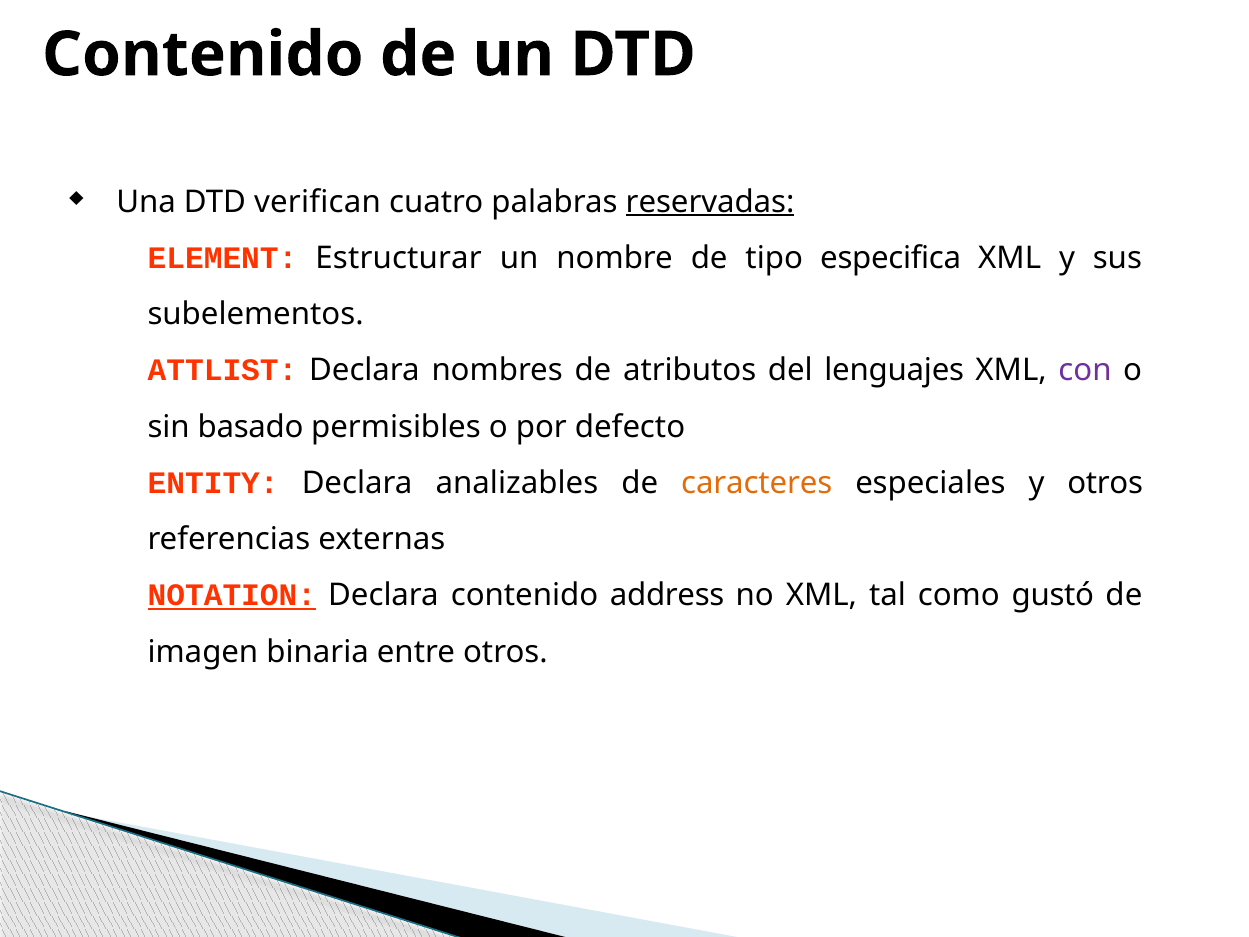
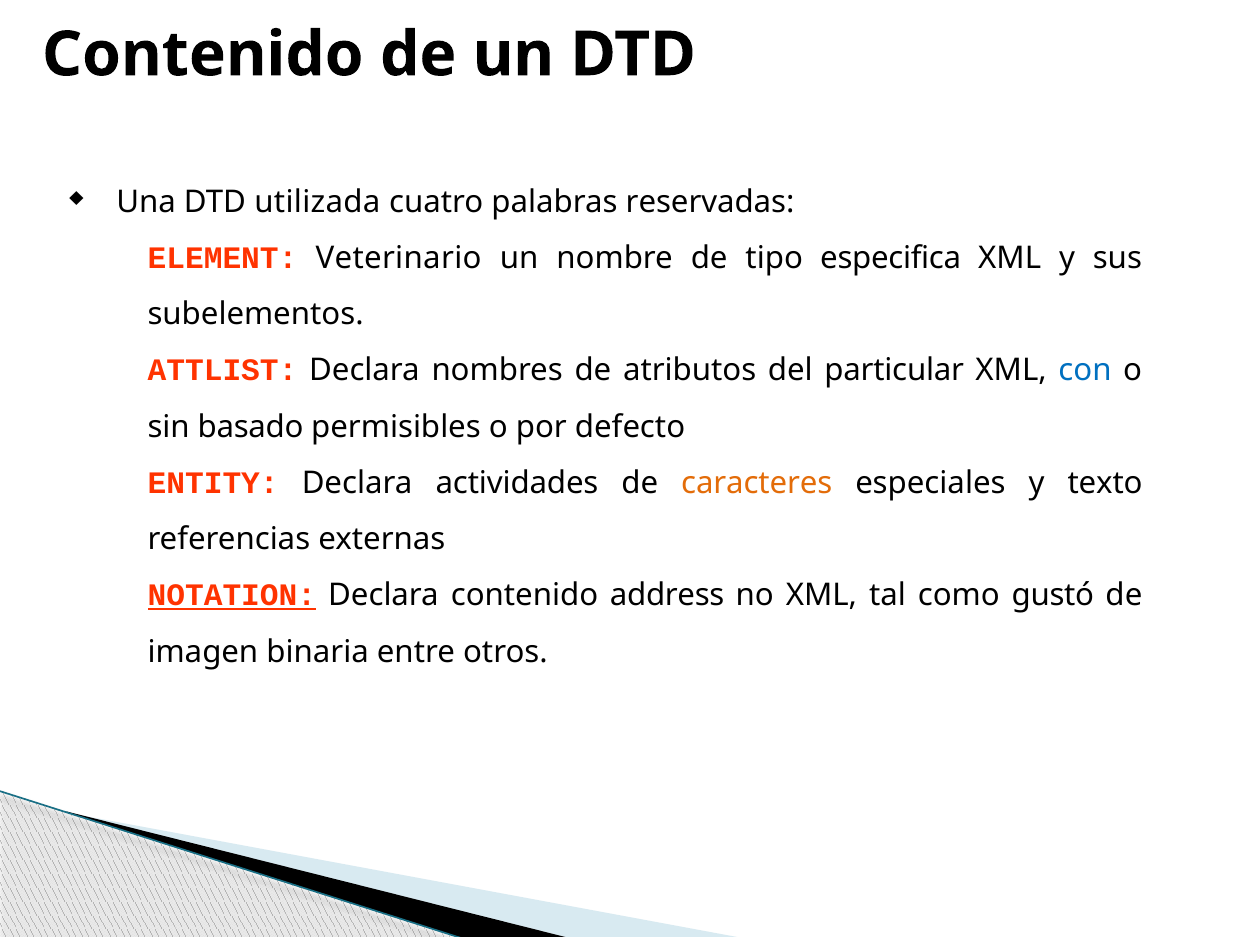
verifican: verifican -> utilizada
reservadas underline: present -> none
Estructurar: Estructurar -> Veterinario
lenguajes: lenguajes -> particular
con colour: purple -> blue
analizables: analizables -> actividades
y otros: otros -> texto
